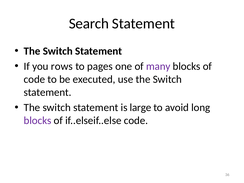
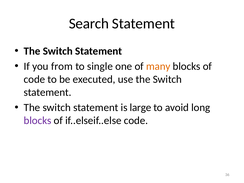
rows: rows -> from
pages: pages -> single
many colour: purple -> orange
